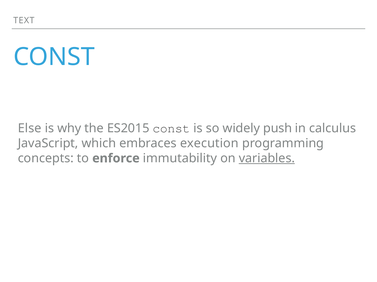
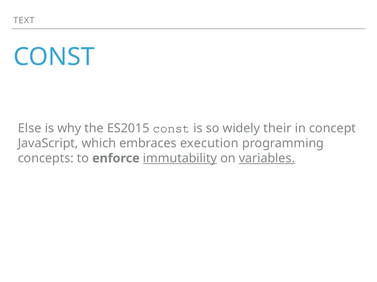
push: push -> their
calculus: calculus -> concept
immutability underline: none -> present
